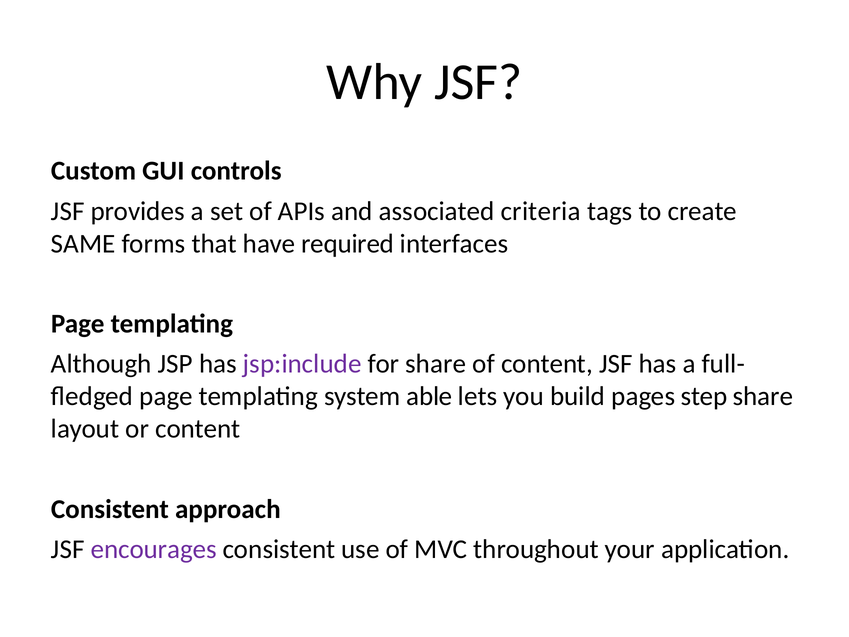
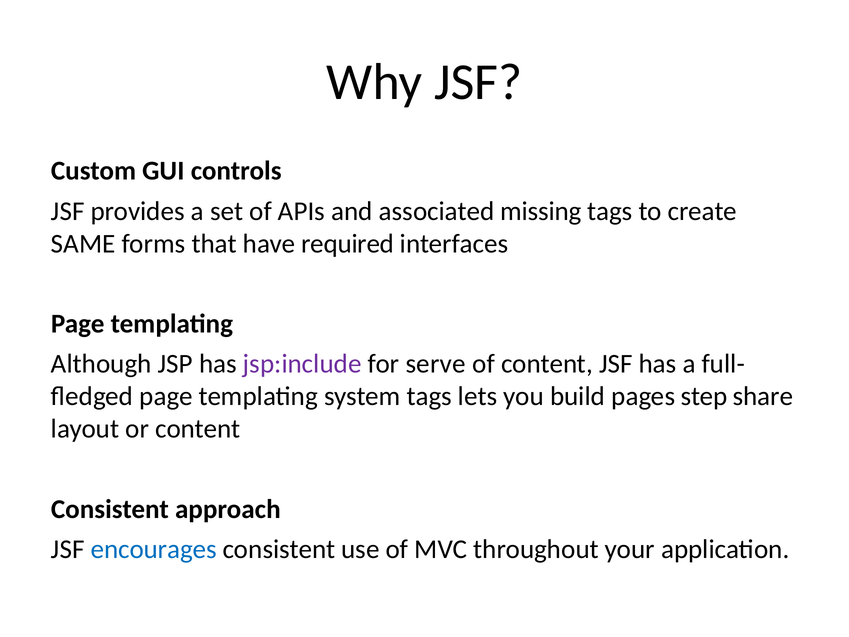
criteria: criteria -> missing
for share: share -> serve
system able: able -> tags
encourages colour: purple -> blue
